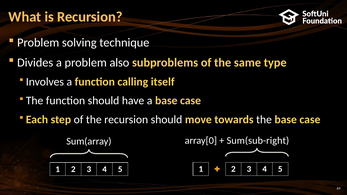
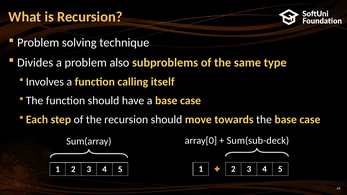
Sum(sub-right: Sum(sub-right -> Sum(sub-deck
